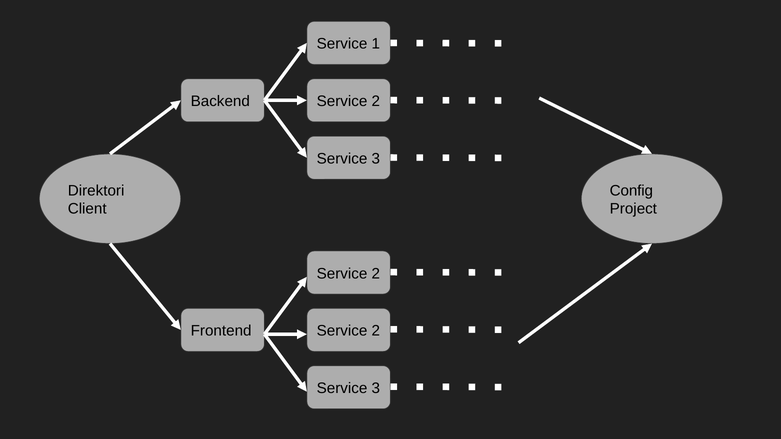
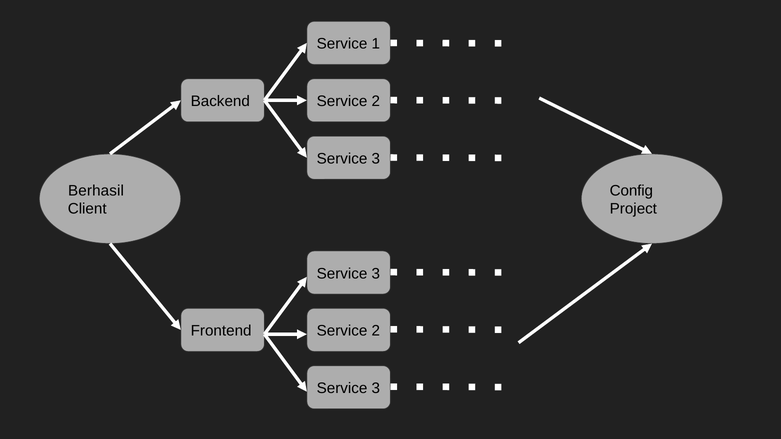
Direktori: Direktori -> Berhasil
2 at (376, 274): 2 -> 3
